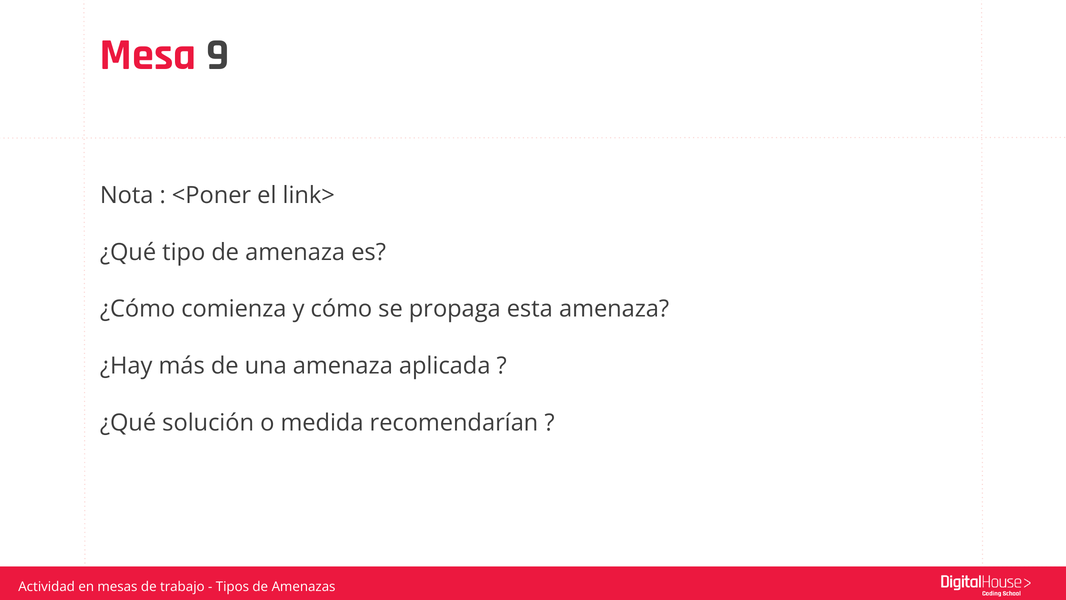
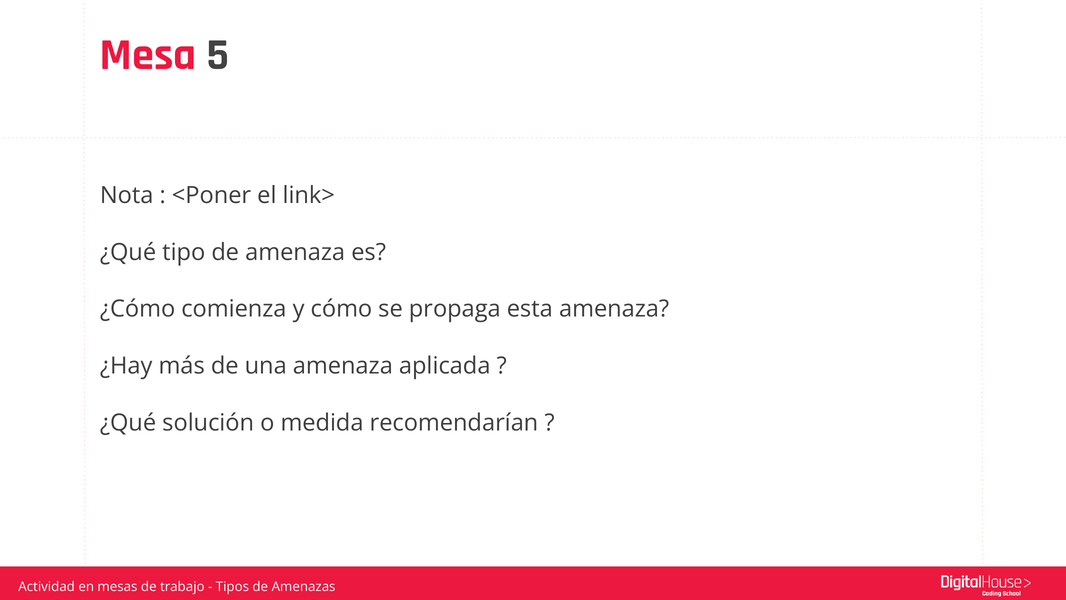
9: 9 -> 5
